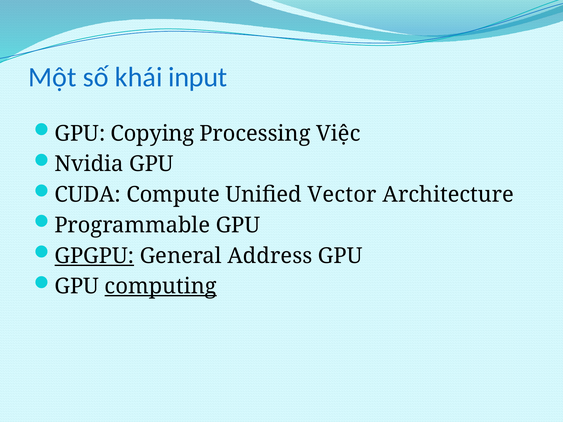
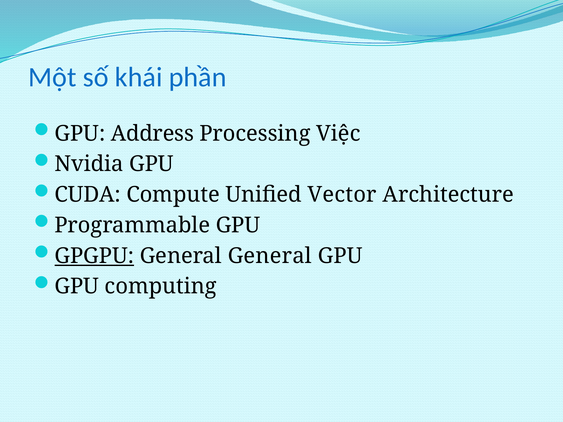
input: input -> phần
Copying: Copying -> Address
General Address: Address -> General
computing underline: present -> none
